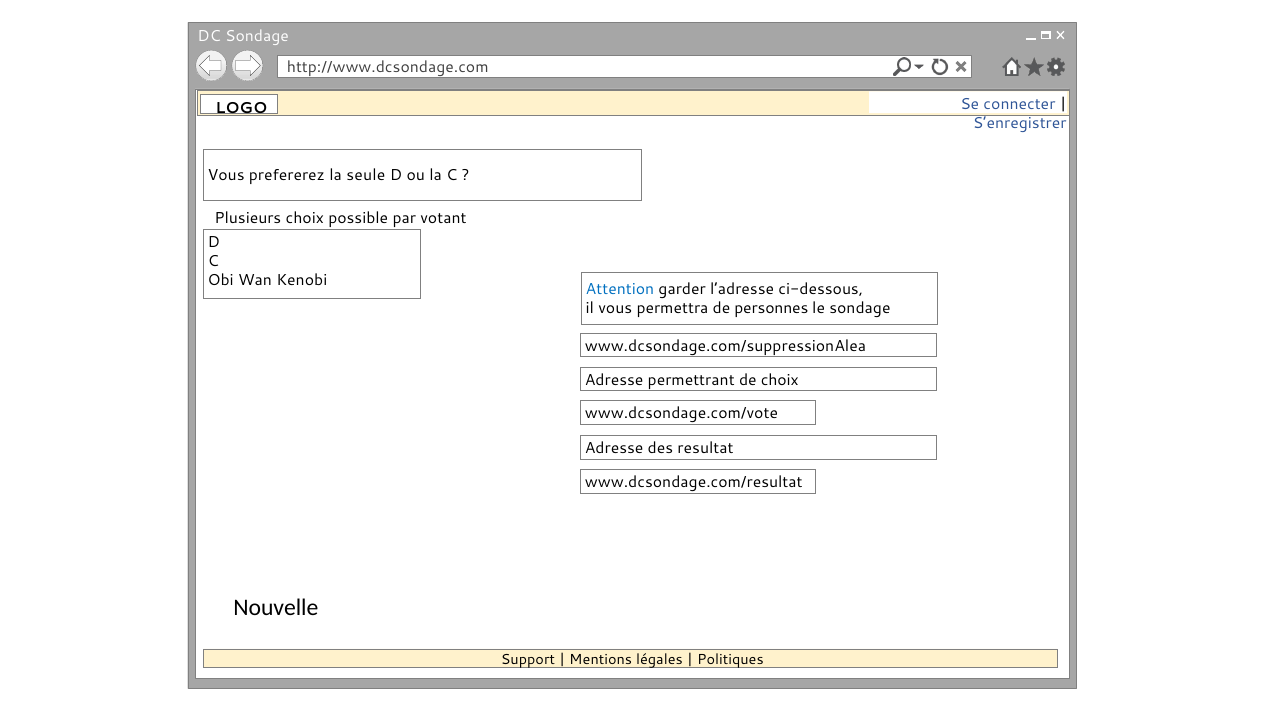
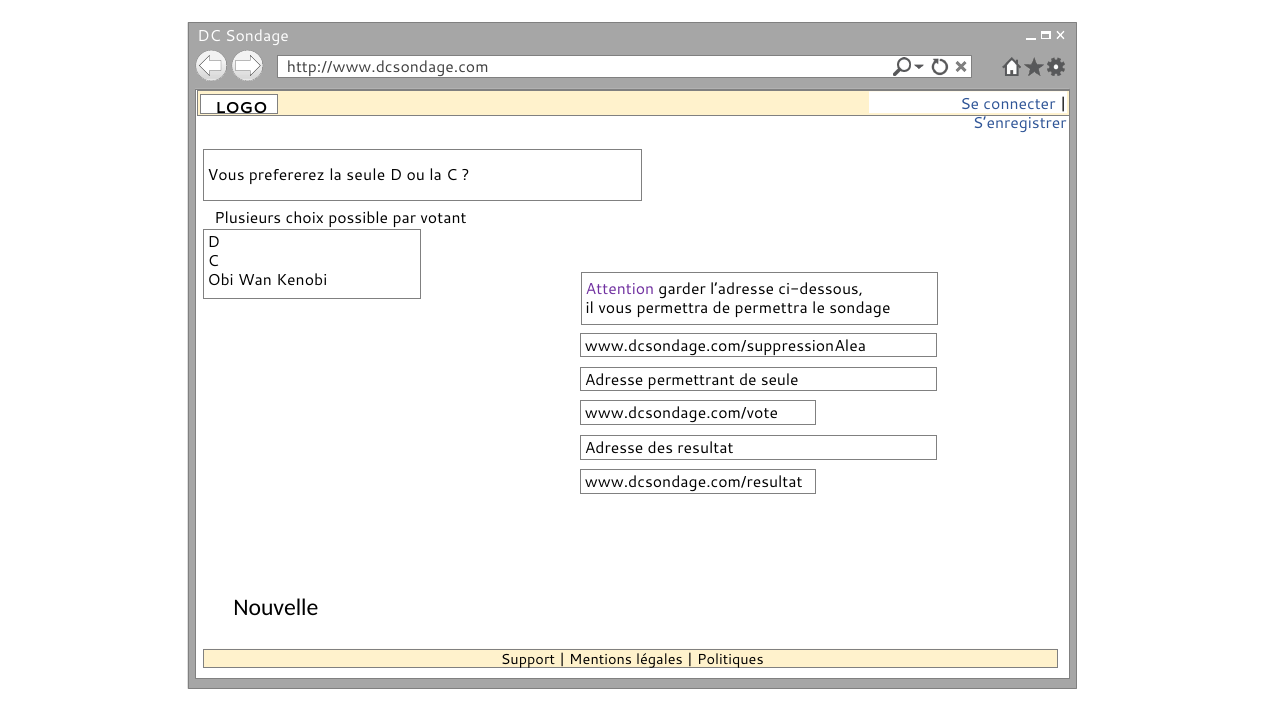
Attention colour: blue -> purple
de personnes: personnes -> permettra
de choix: choix -> seule
